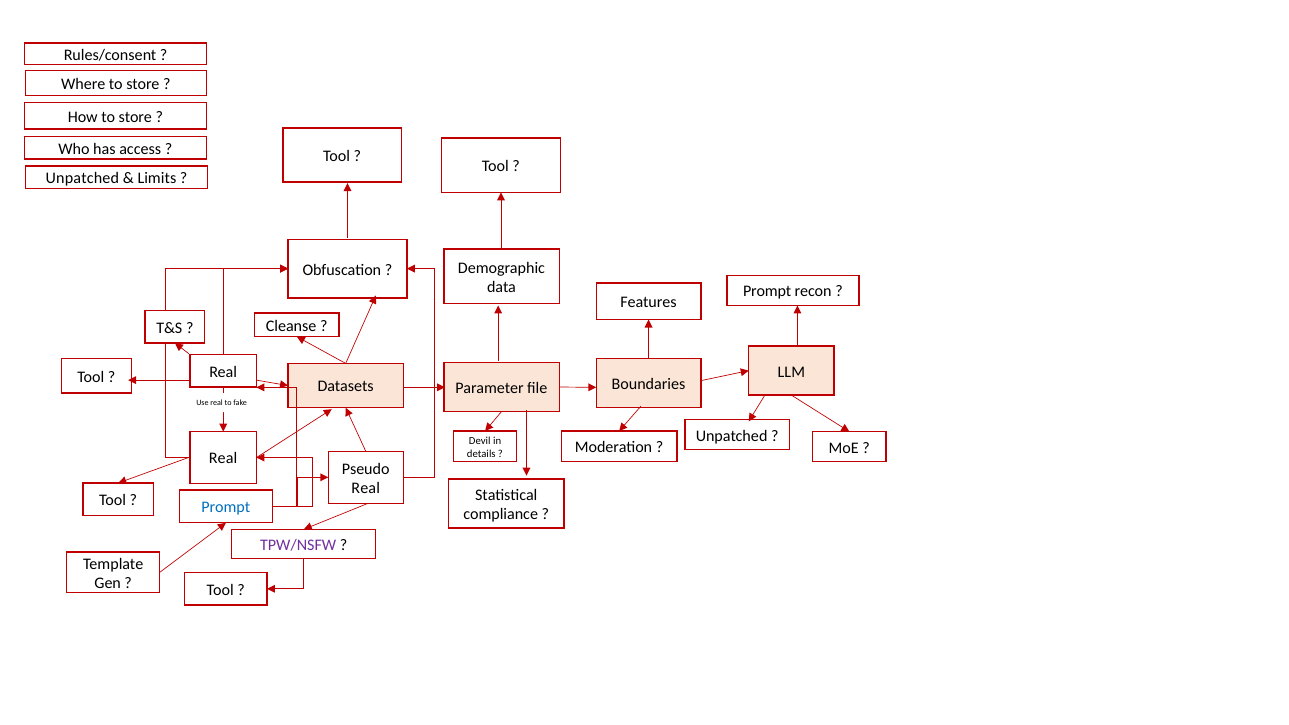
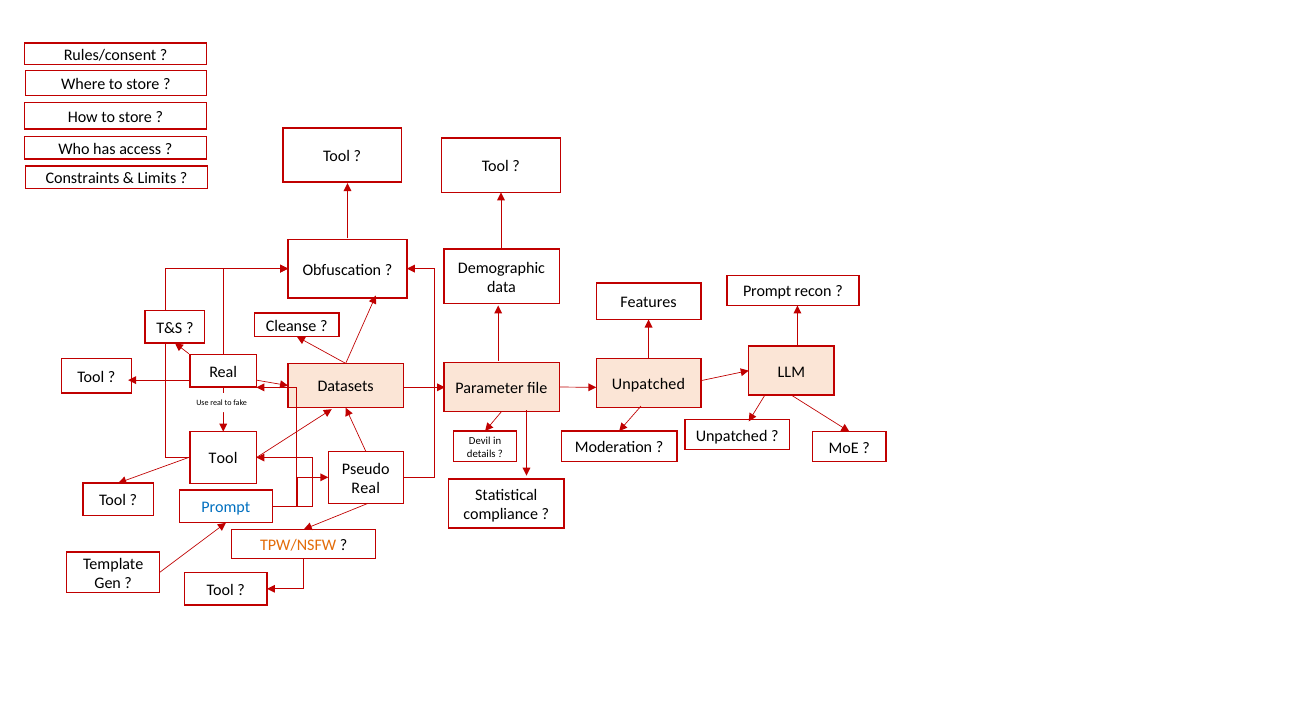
Unpatched at (82, 178): Unpatched -> Constraints
file Boundaries: Boundaries -> Unpatched
Real at (223, 459): Real -> Tool
TPW/NSFW colour: purple -> orange
